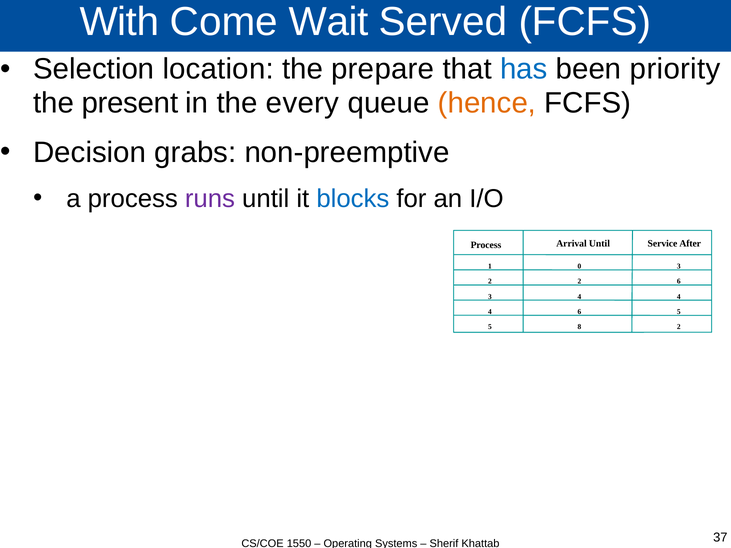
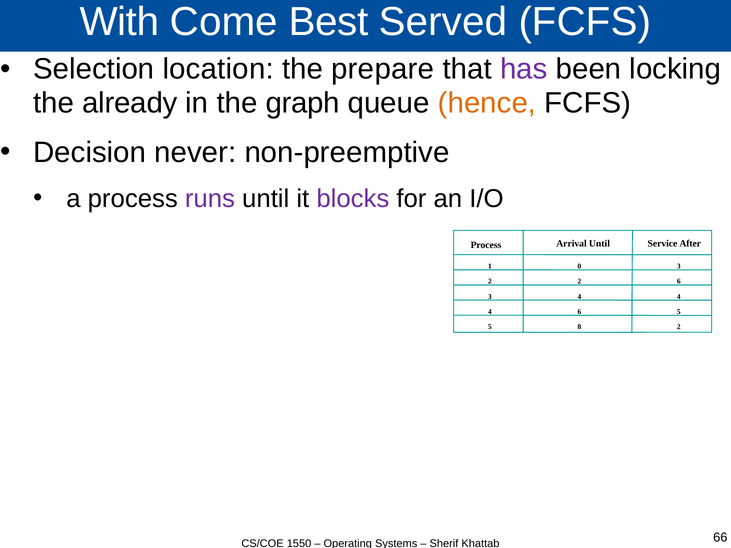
Wait: Wait -> Best
has colour: blue -> purple
priority: priority -> locking
present: present -> already
every: every -> graph
grabs: grabs -> never
blocks colour: blue -> purple
37: 37 -> 66
